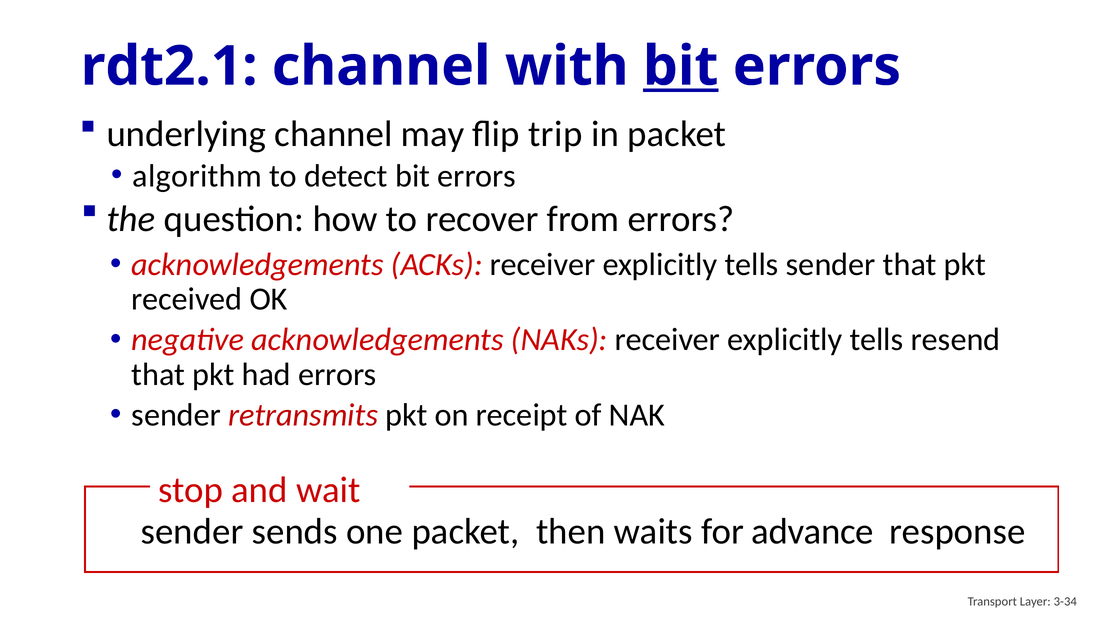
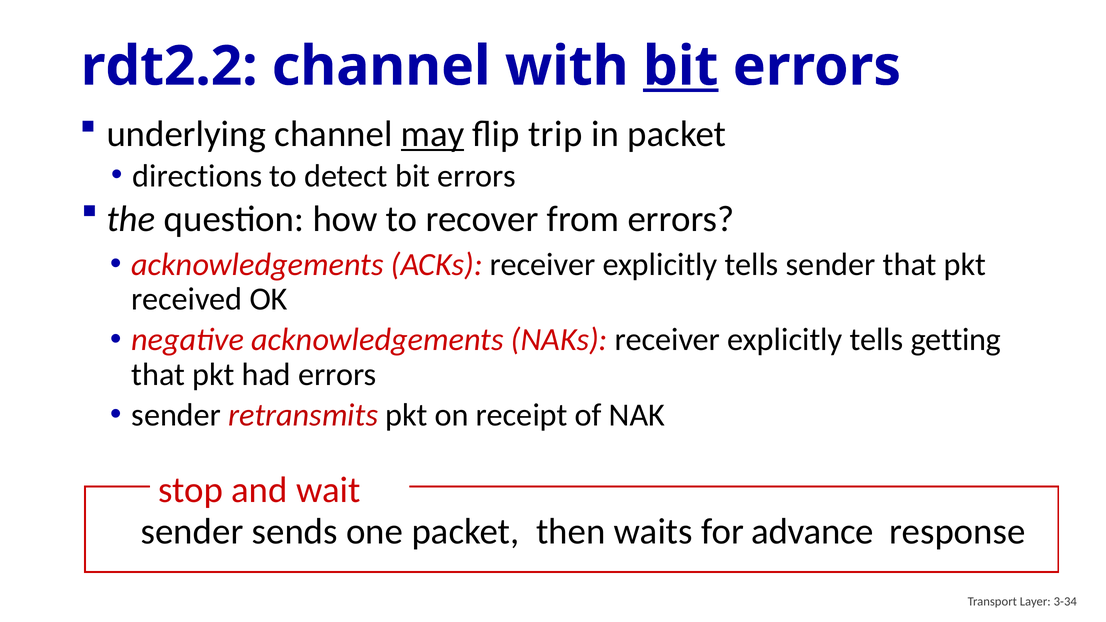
rdt2.1: rdt2.1 -> rdt2.2
may underline: none -> present
algorithm: algorithm -> directions
resend: resend -> getting
